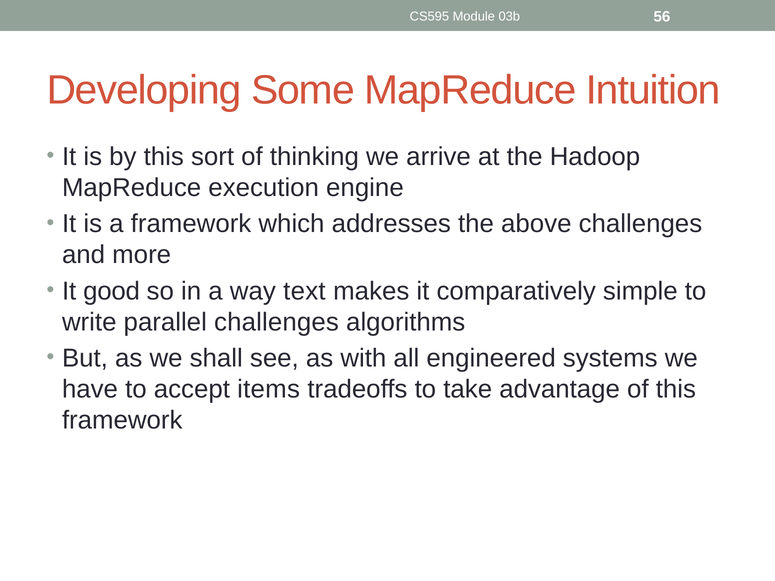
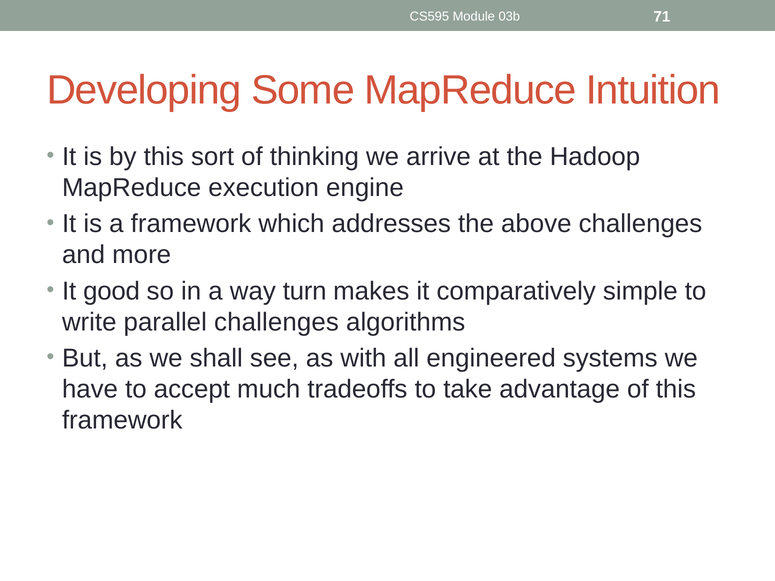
56: 56 -> 71
text: text -> turn
items: items -> much
